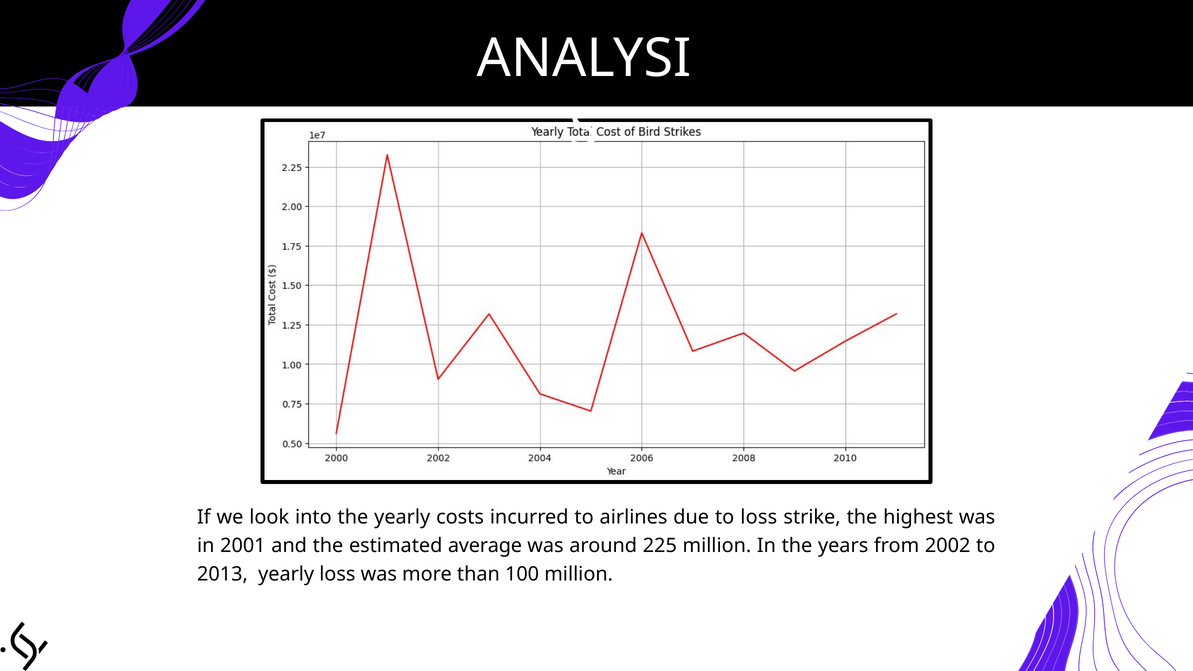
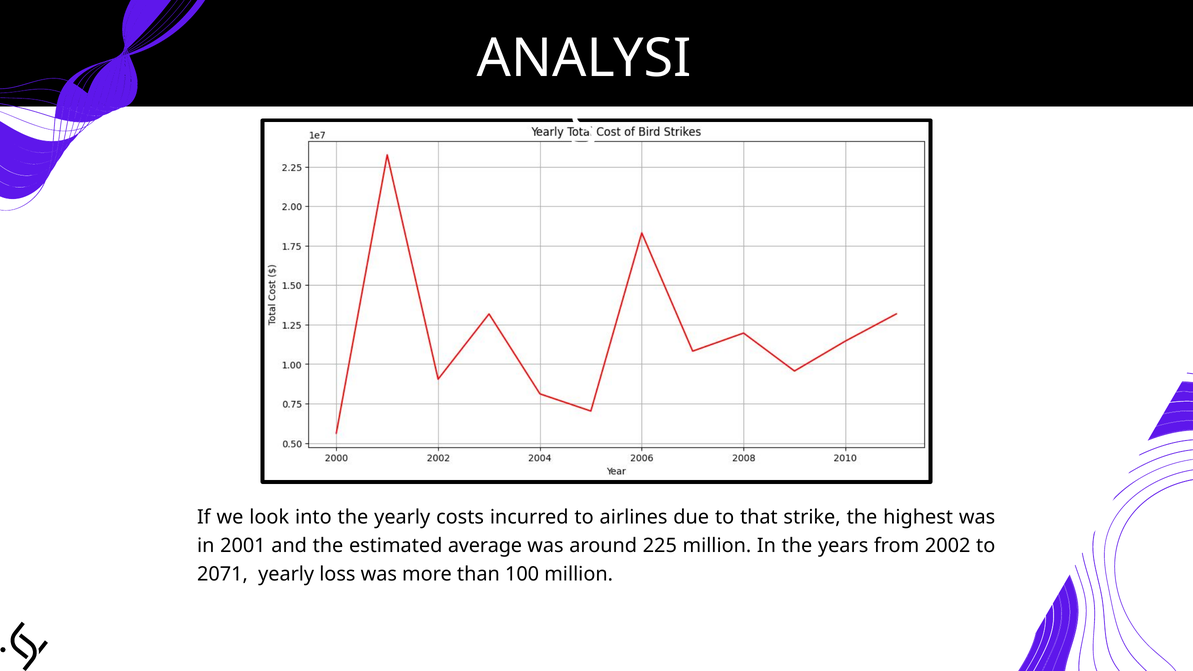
to loss: loss -> that
2013: 2013 -> 2071
